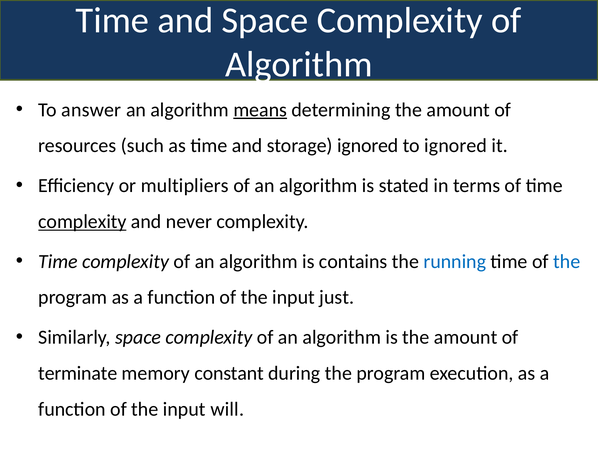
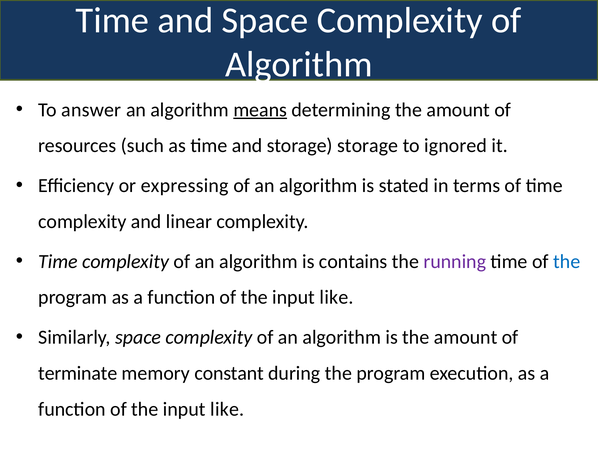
storage ignored: ignored -> storage
multipliers: multipliers -> expressing
complexity at (82, 221) underline: present -> none
never: never -> linear
running colour: blue -> purple
just at (337, 297): just -> like
will at (227, 409): will -> like
